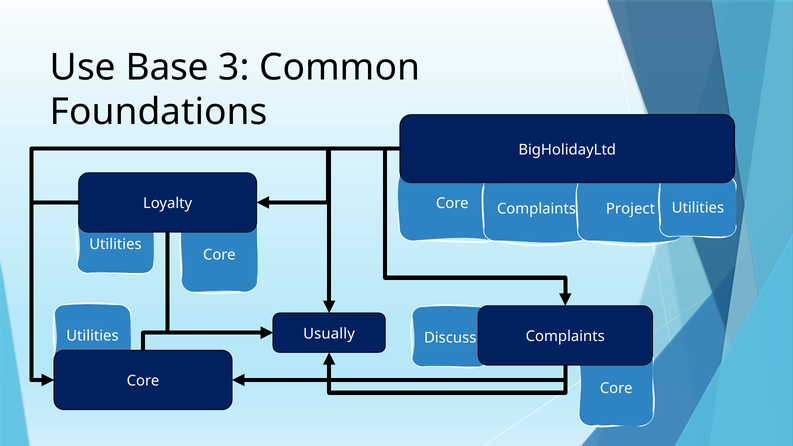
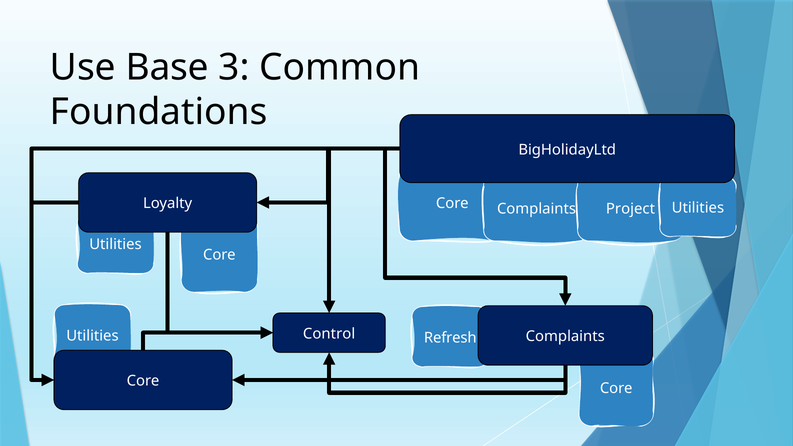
Usually: Usually -> Control
Discuss: Discuss -> Refresh
